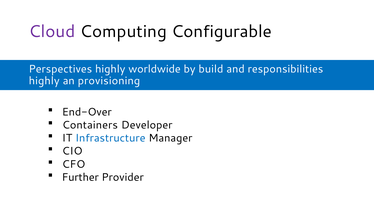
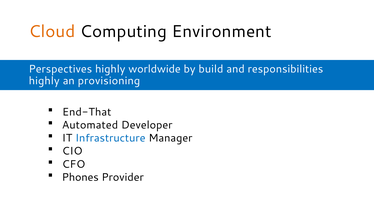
Cloud colour: purple -> orange
Configurable: Configurable -> Environment
End-Over: End-Over -> End-That
Containers: Containers -> Automated
Further: Further -> Phones
